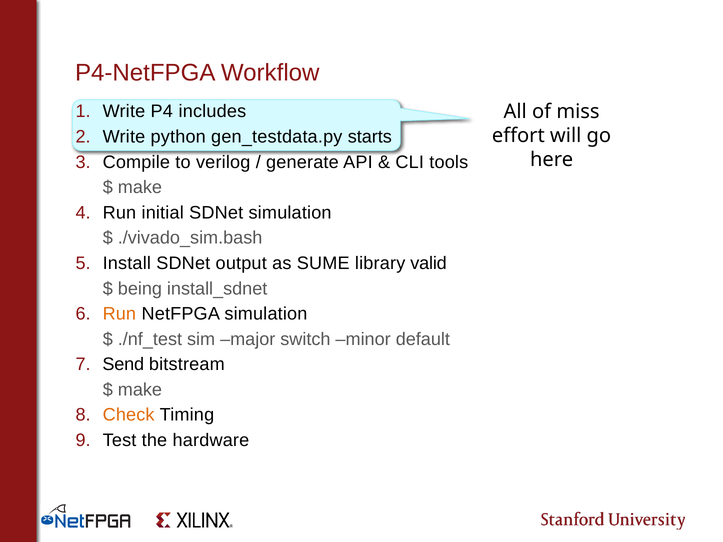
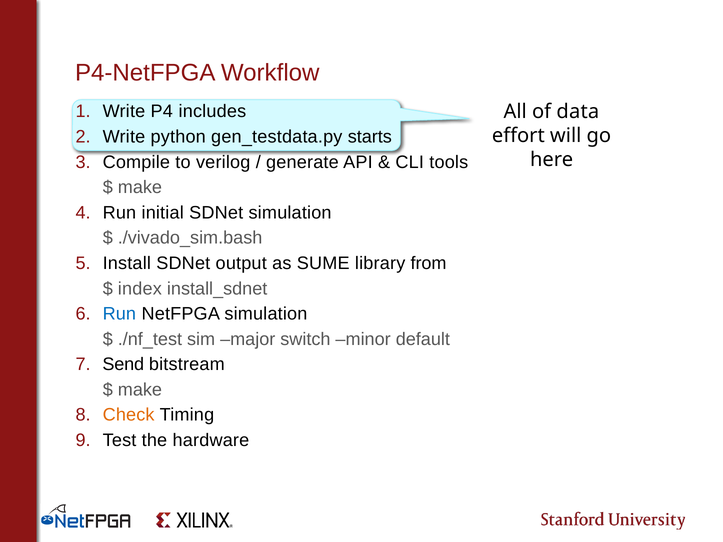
miss: miss -> data
valid: valid -> from
being: being -> index
Run at (119, 314) colour: orange -> blue
